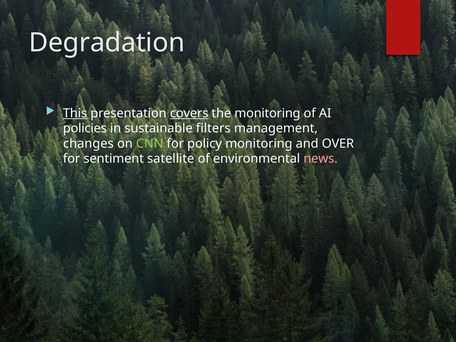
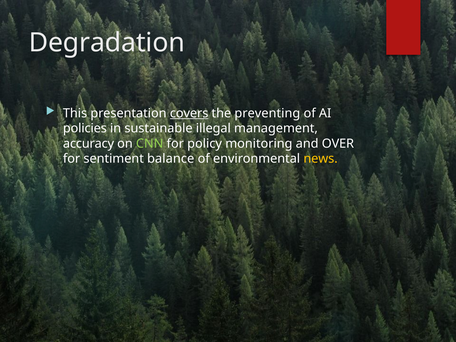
This underline: present -> none
the monitoring: monitoring -> preventing
filters: filters -> illegal
changes: changes -> accuracy
satellite: satellite -> balance
news colour: pink -> yellow
